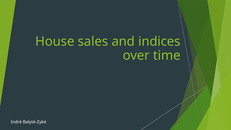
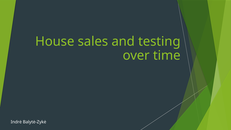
indices: indices -> testing
